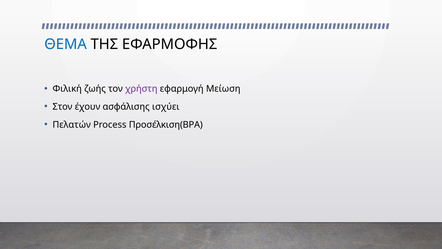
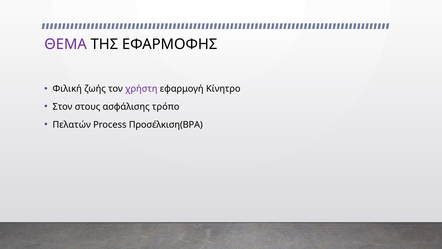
ΘΕΜΑ colour: blue -> purple
Μείωση: Μείωση -> Κίνητρο
έχουν: έχουν -> στους
ισχύει: ισχύει -> τρόπο
